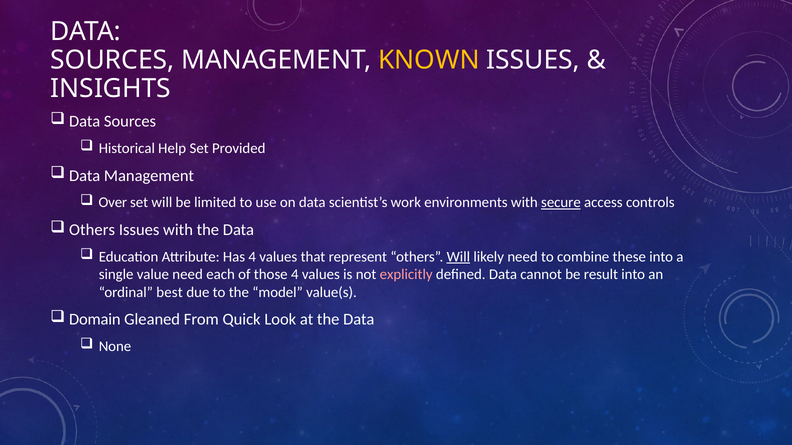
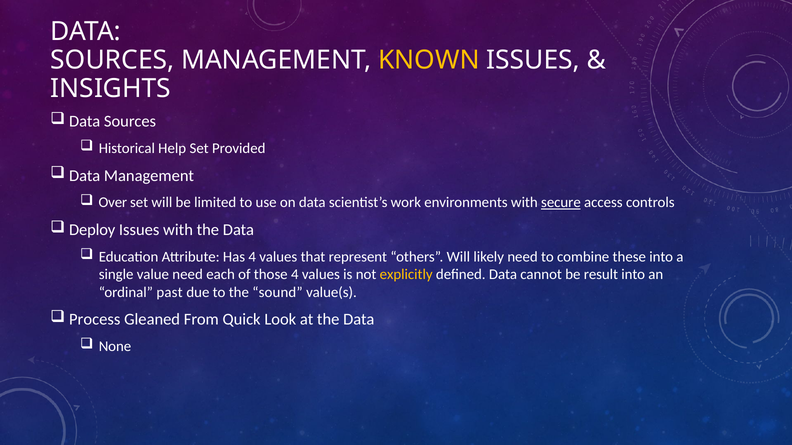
Others at (92, 230): Others -> Deploy
Will at (458, 257) underline: present -> none
explicitly colour: pink -> yellow
best: best -> past
model: model -> sound
Domain: Domain -> Process
